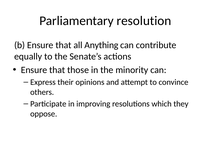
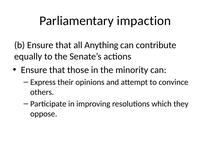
resolution: resolution -> impaction
